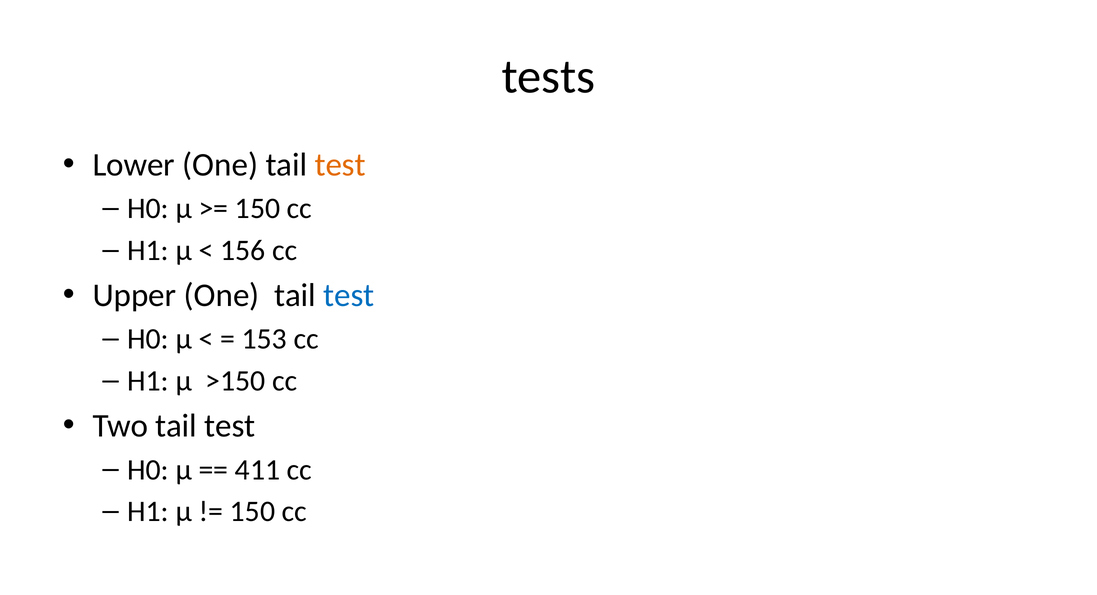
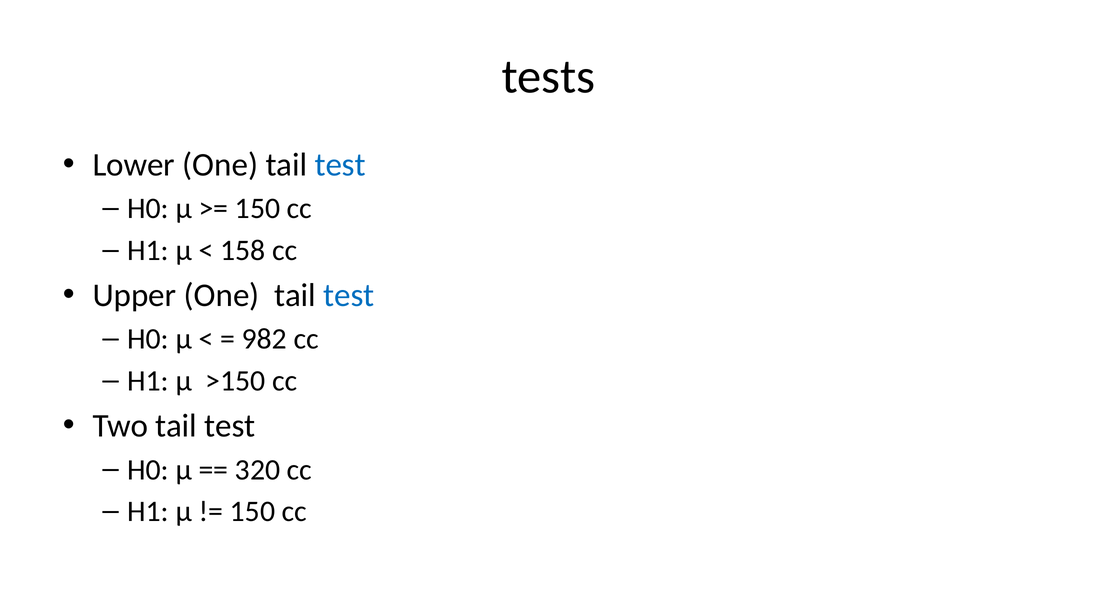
test at (340, 165) colour: orange -> blue
156: 156 -> 158
153: 153 -> 982
411: 411 -> 320
